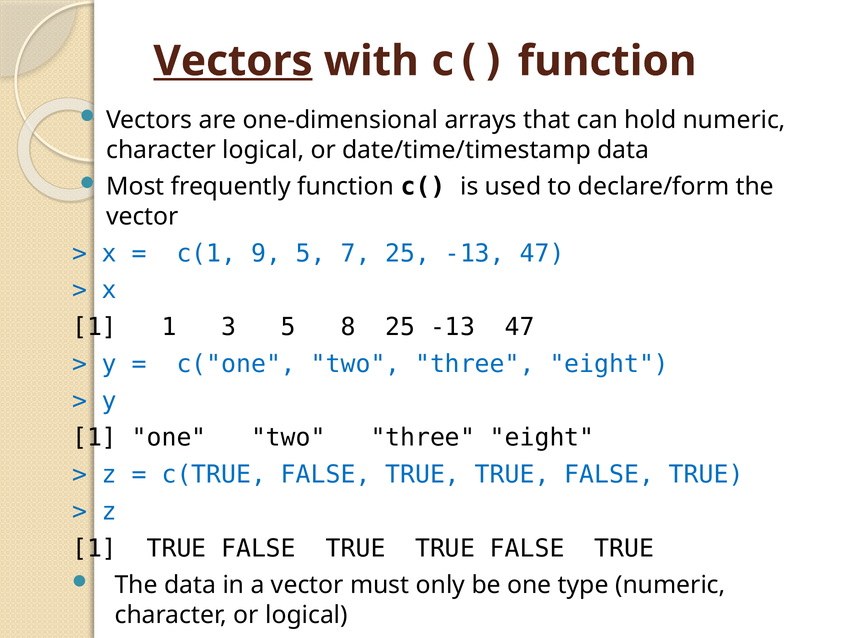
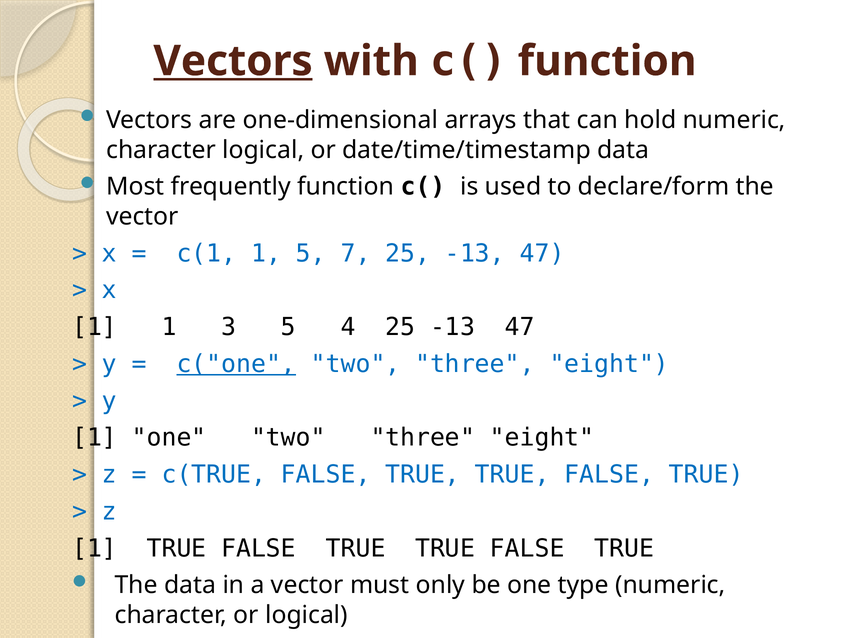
c(1 9: 9 -> 1
8: 8 -> 4
c("one underline: none -> present
